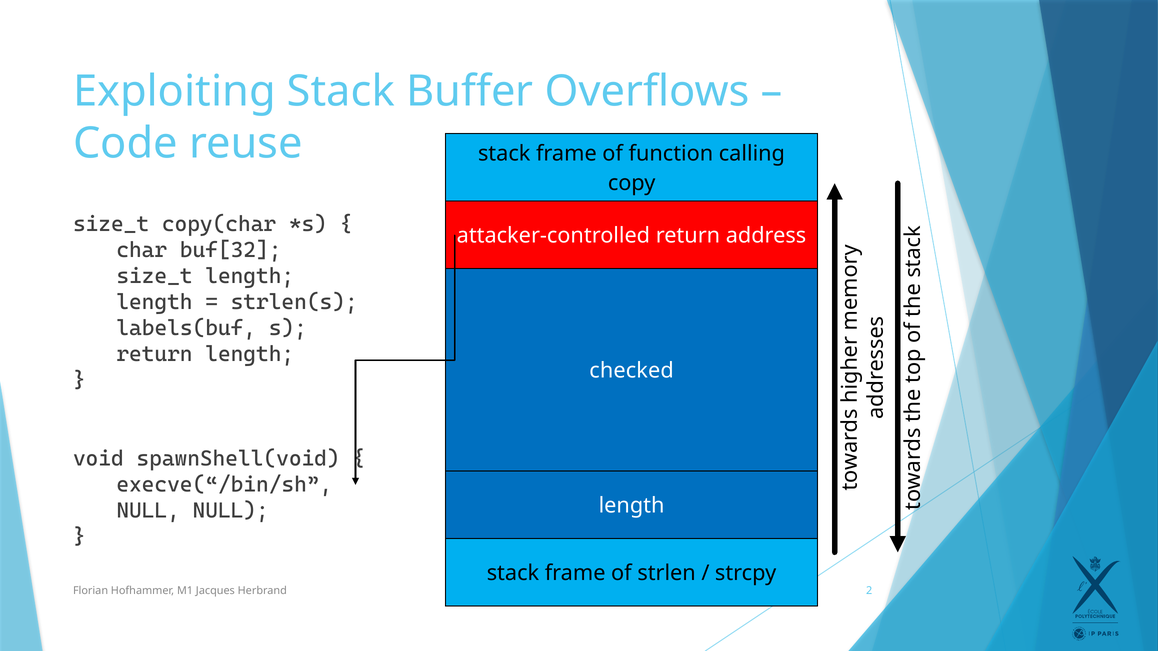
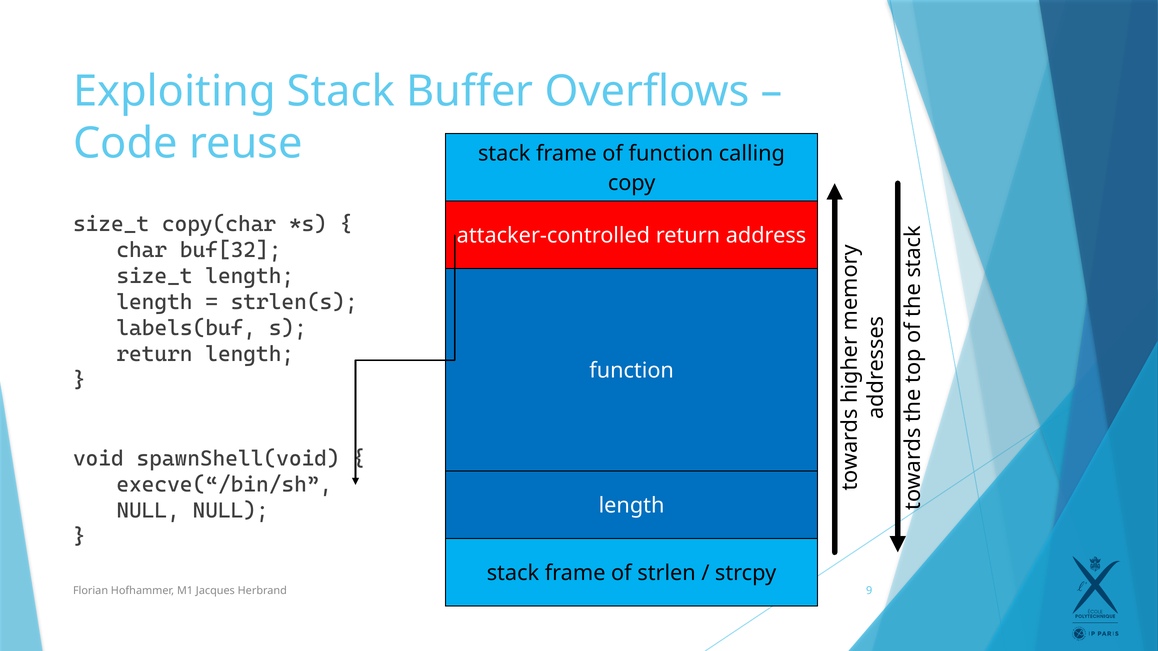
checked at (632, 371): checked -> function
2: 2 -> 9
